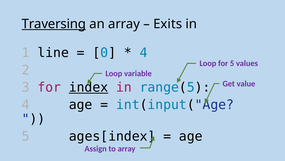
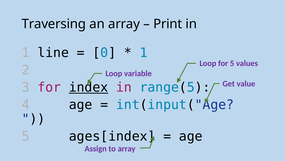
Traversing underline: present -> none
Exits: Exits -> Print
4 at (144, 52): 4 -> 1
